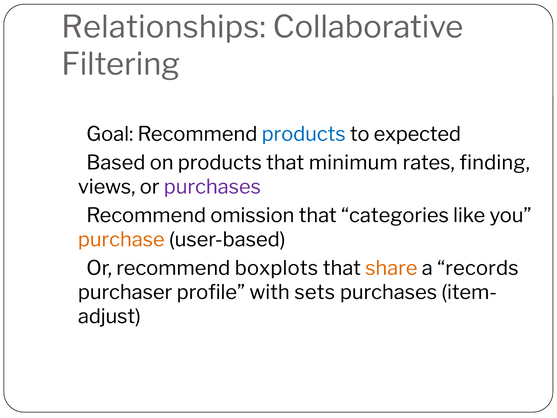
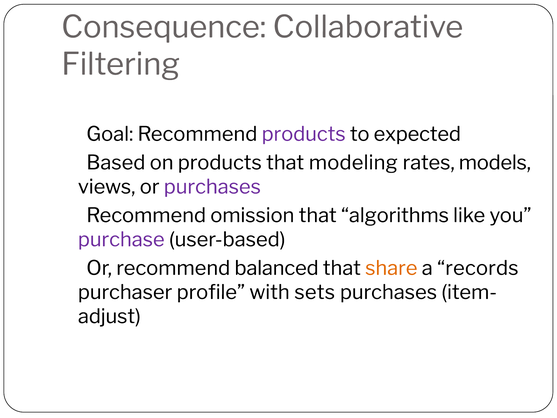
Relationships: Relationships -> Consequence
products at (304, 134) colour: blue -> purple
minimum: minimum -> modeling
finding: finding -> models
categories: categories -> algorithms
purchase colour: orange -> purple
boxplots: boxplots -> balanced
